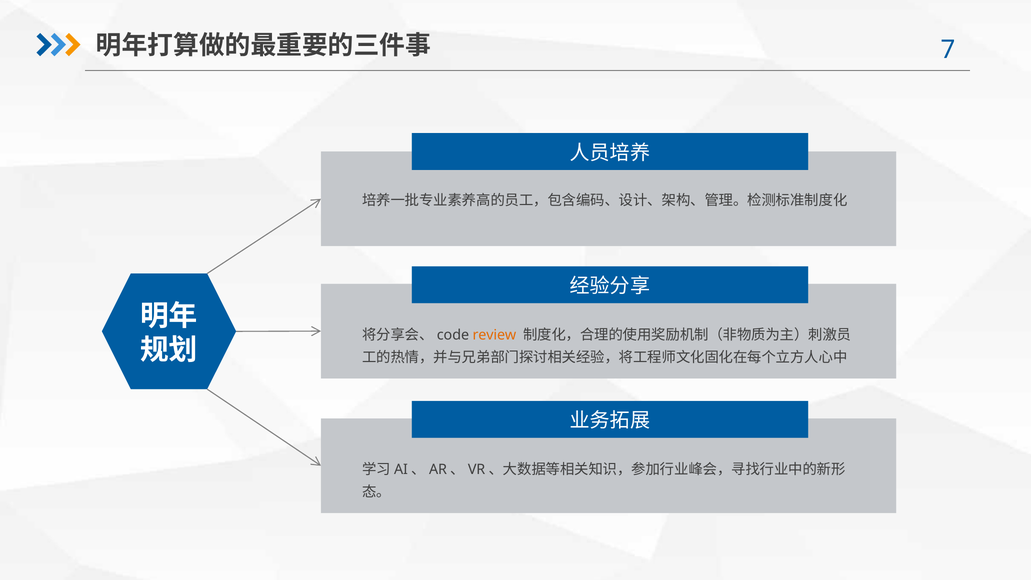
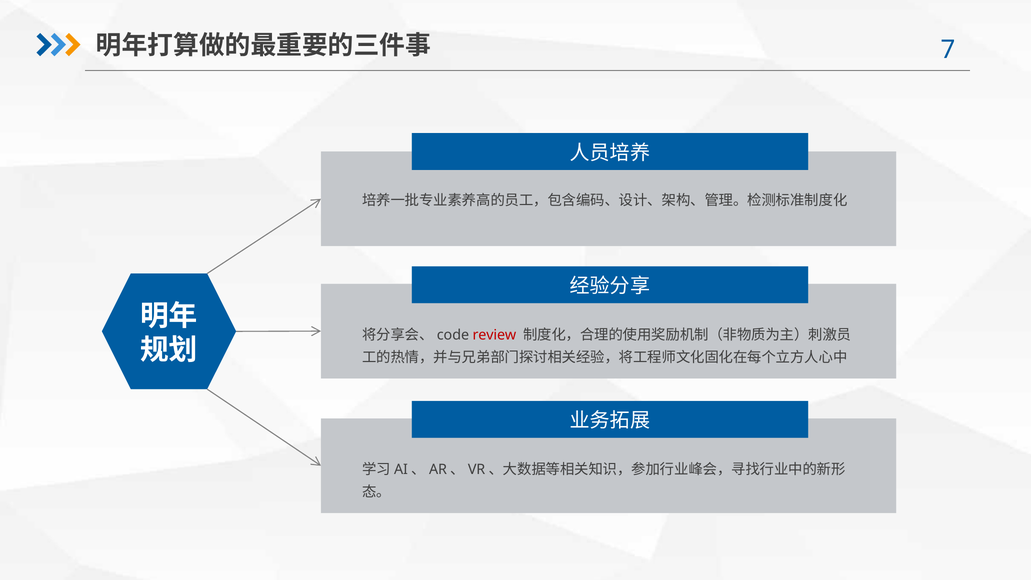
review colour: orange -> red
